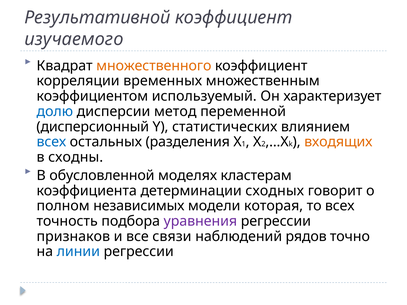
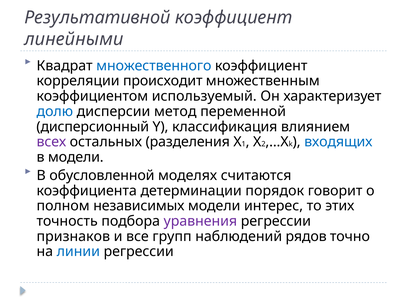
изучаемого: изучаемого -> линейными
множественного colour: orange -> blue
временных: временных -> происходит
статистических: статистических -> классификация
всех at (51, 142) colour: blue -> purple
входящих colour: orange -> blue
в сходны: сходны -> модели
кластерам: кластерам -> считаются
сходных: сходных -> порядок
которая: которая -> интерес
то всех: всех -> этих
связи: связи -> групп
